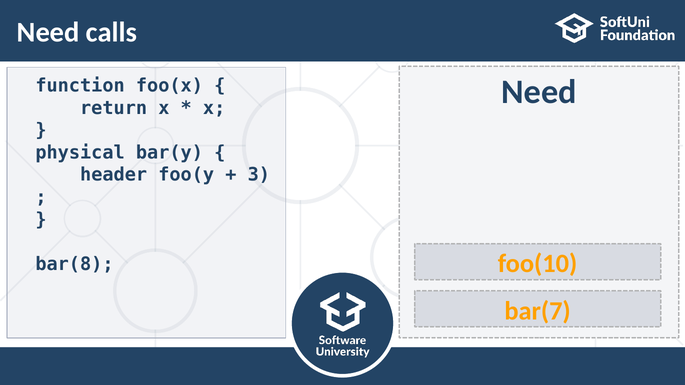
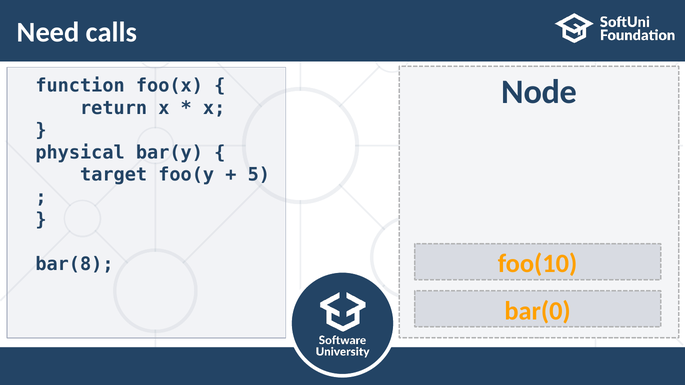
Need at (539, 92): Need -> Node
header: header -> target
3: 3 -> 5
bar(7: bar(7 -> bar(0
